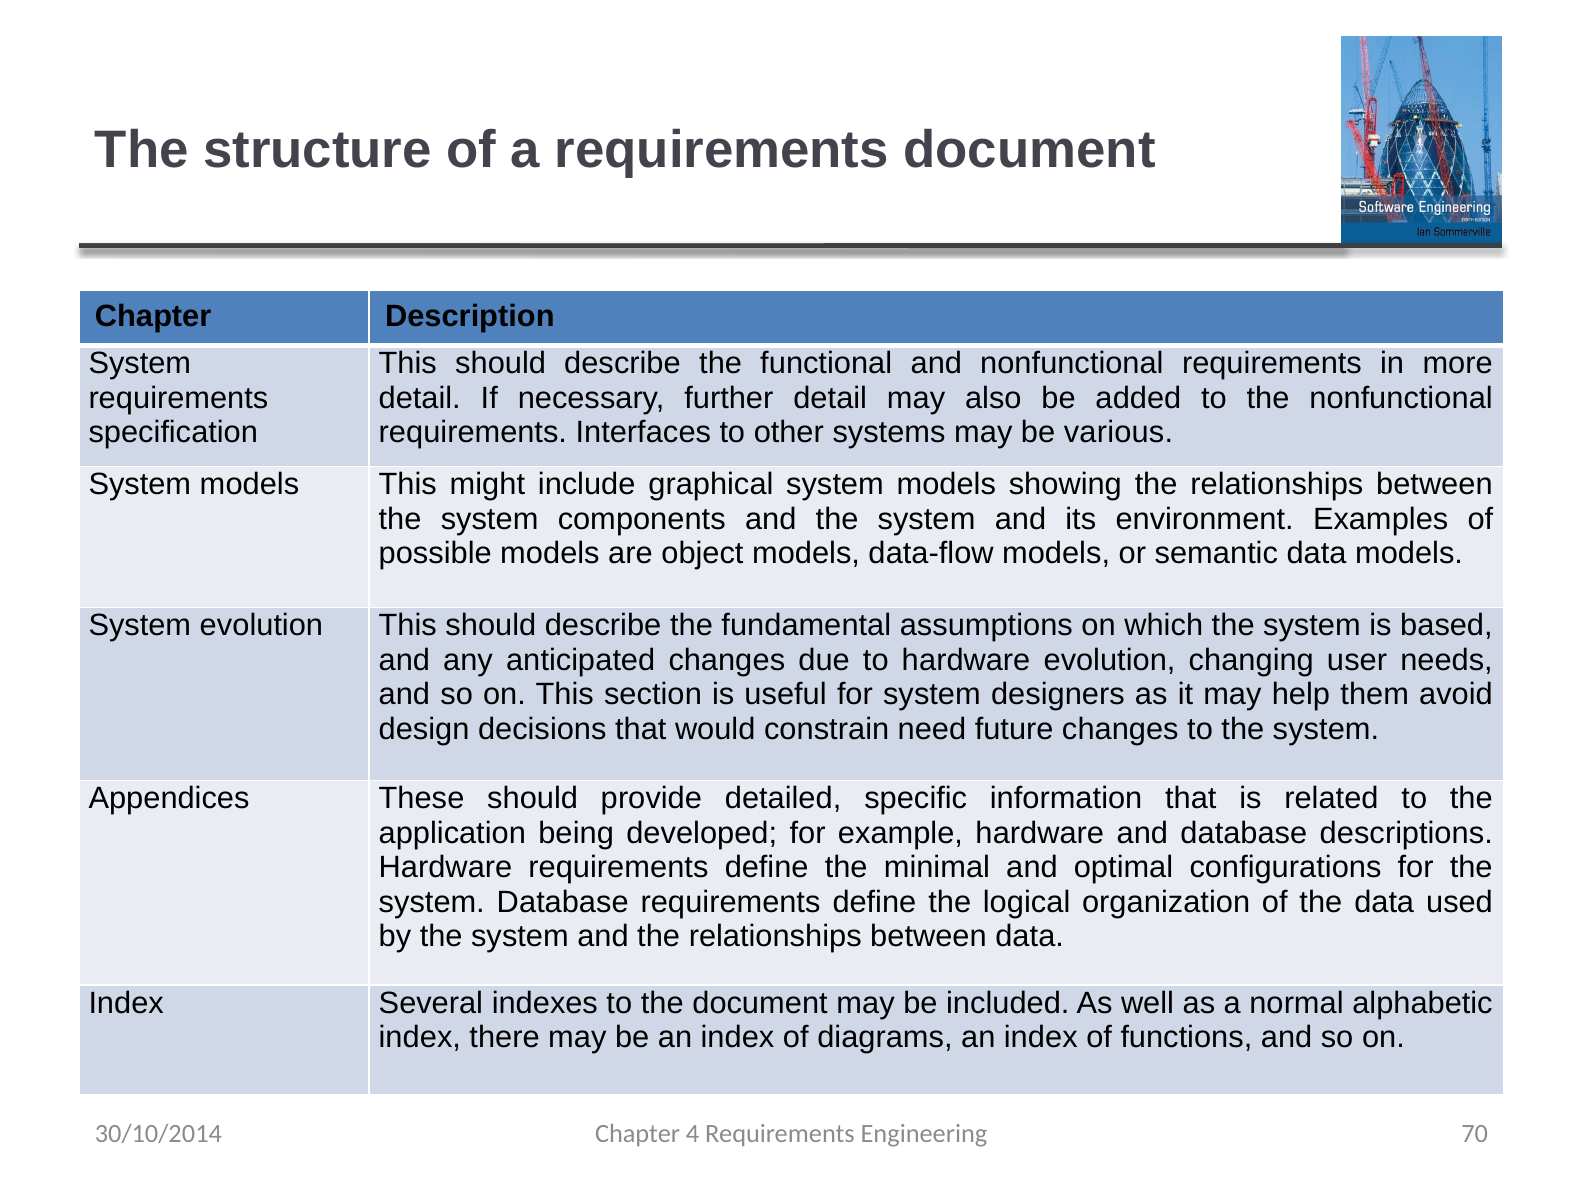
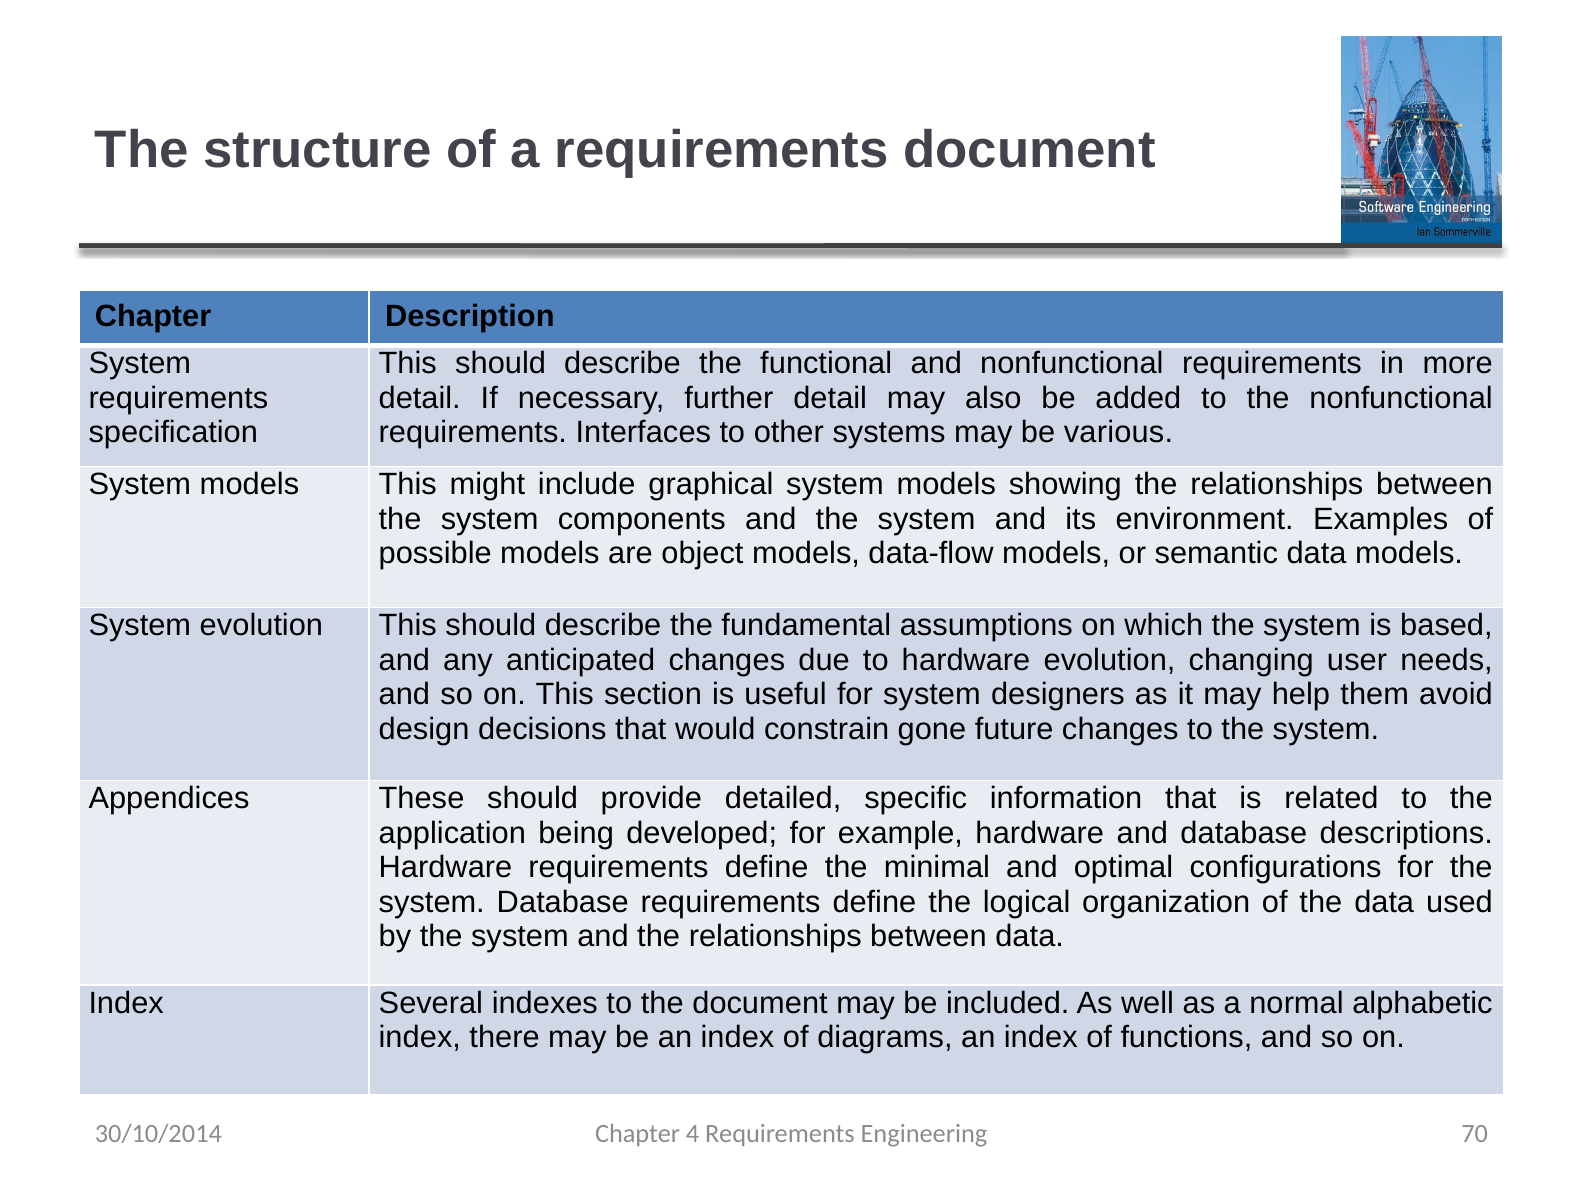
need: need -> gone
